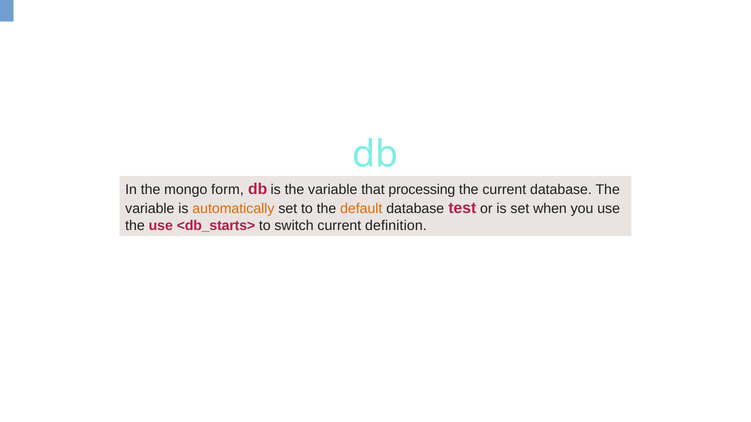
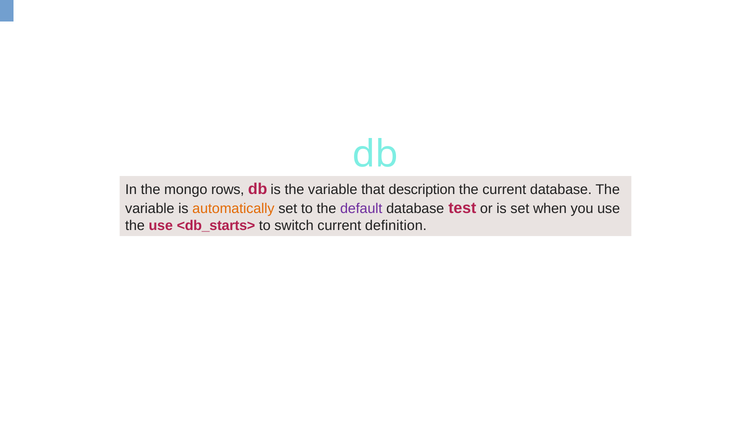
form: form -> rows
processing: processing -> description
default colour: orange -> purple
